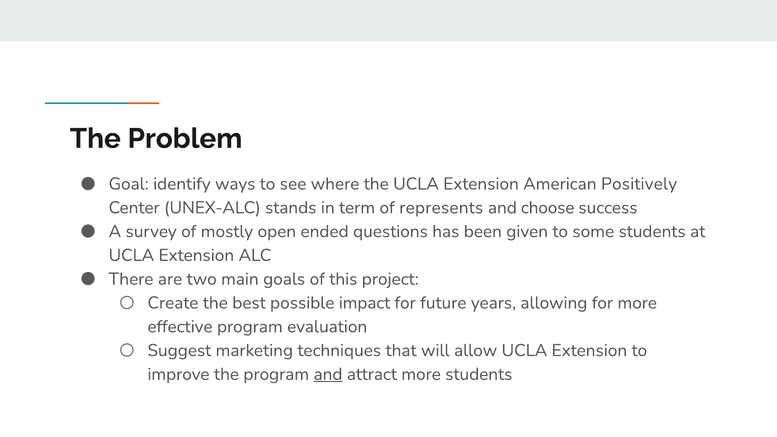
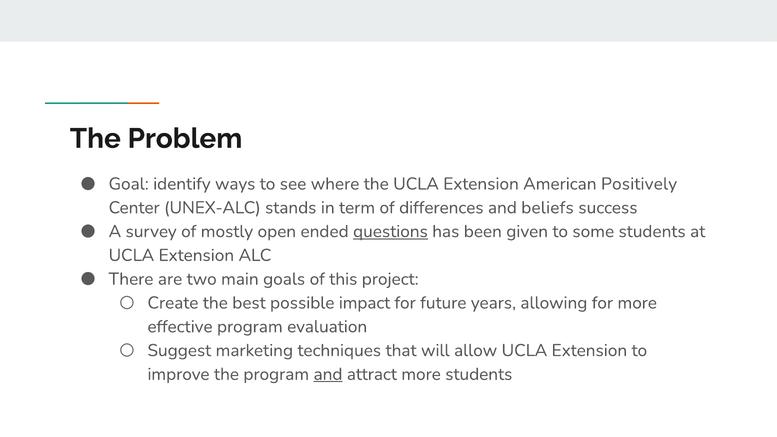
represents: represents -> differences
choose: choose -> beliefs
questions underline: none -> present
